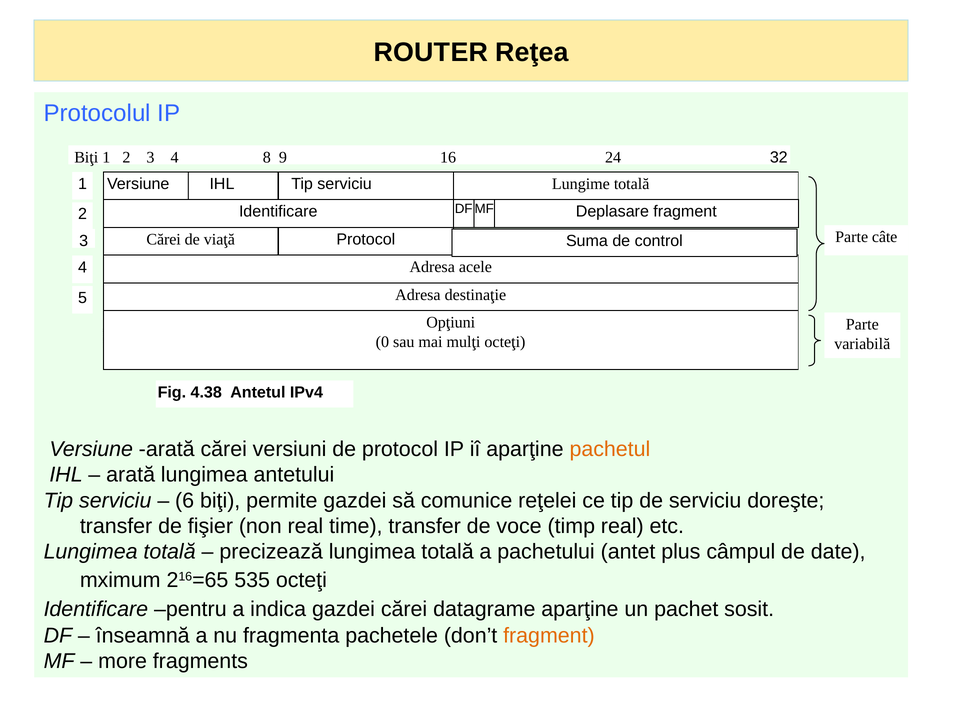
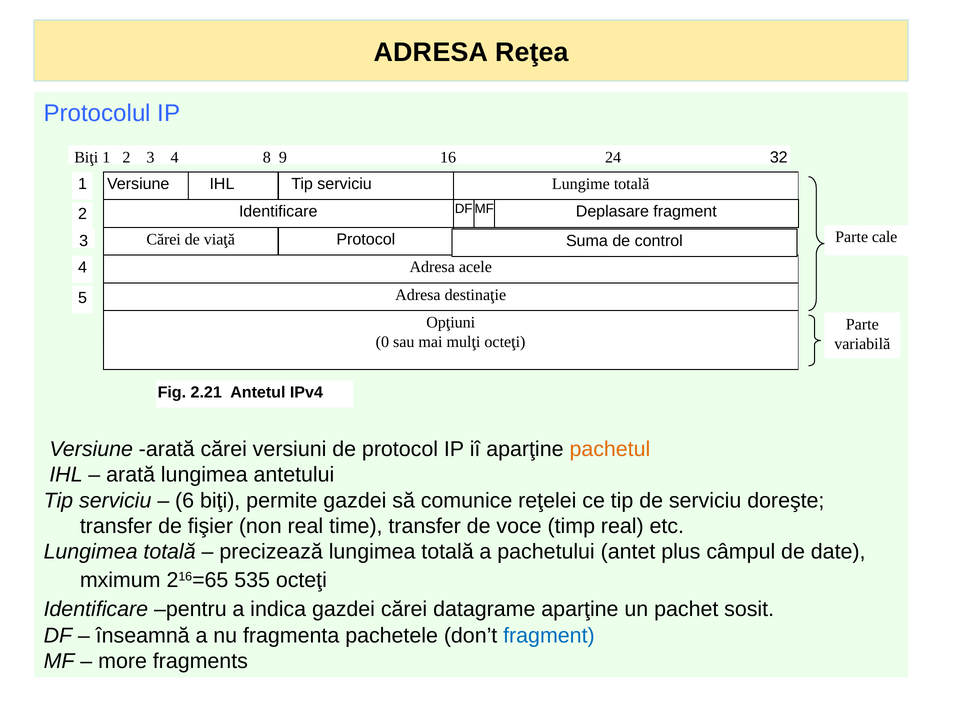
ROUTER at (431, 52): ROUTER -> ADRESA
câte: câte -> cale
4.38: 4.38 -> 2.21
fragment at (549, 635) colour: orange -> blue
